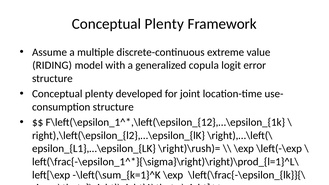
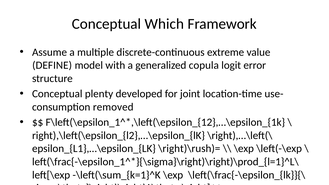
Plenty at (164, 24): Plenty -> Which
RIDING: RIDING -> DEFINE
structure at (113, 107): structure -> removed
